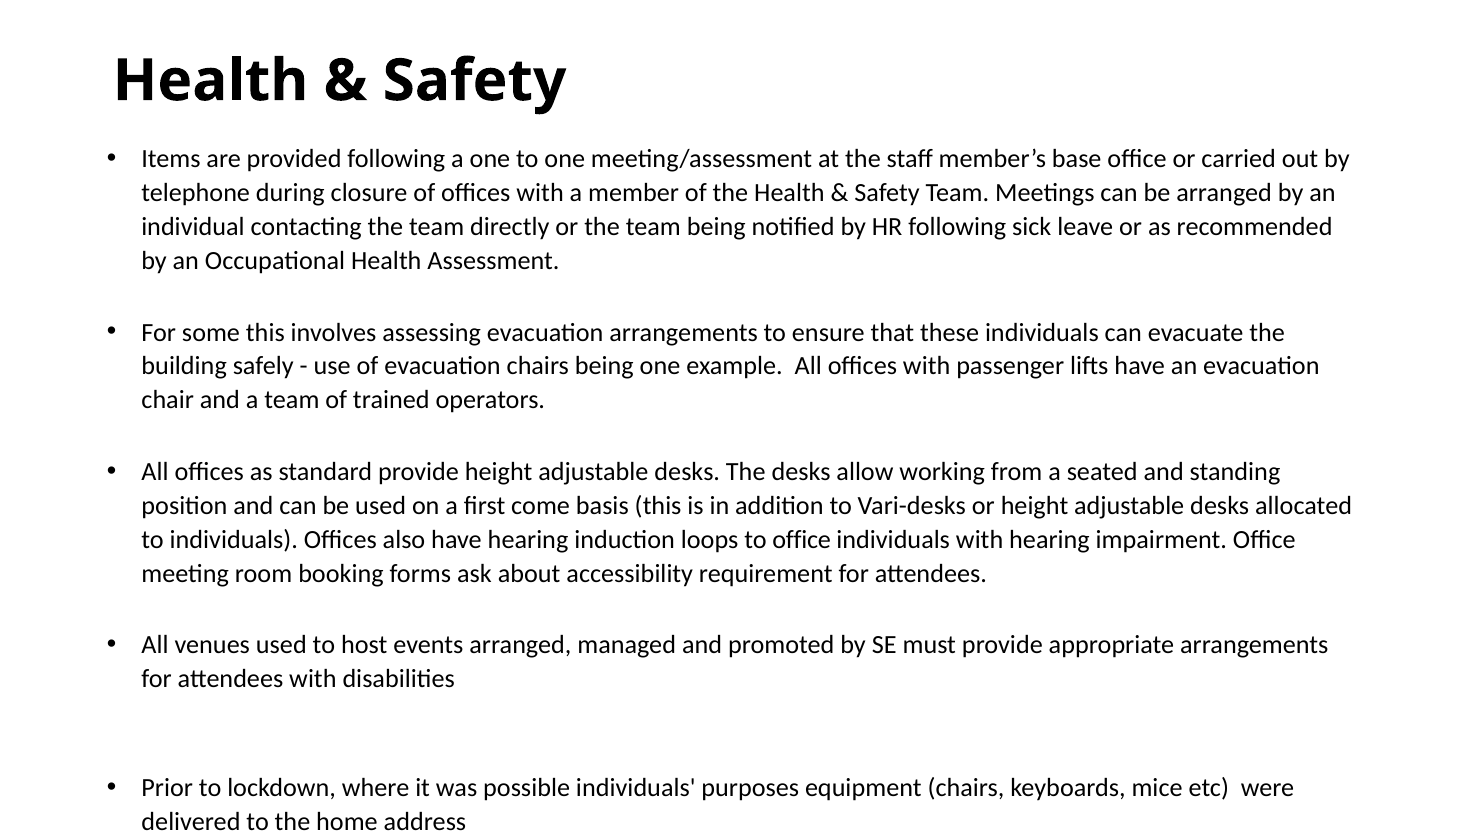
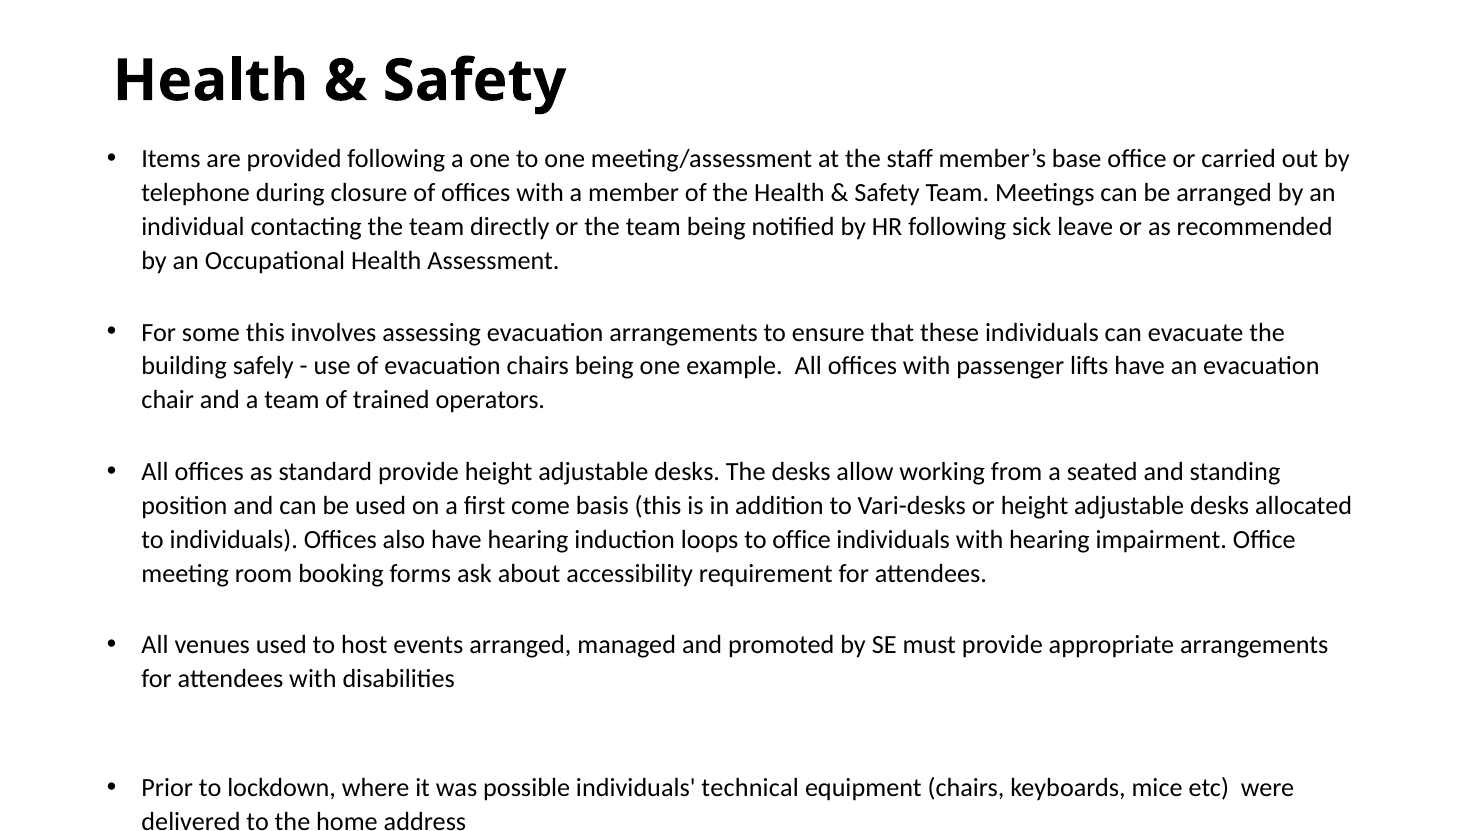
purposes: purposes -> technical
